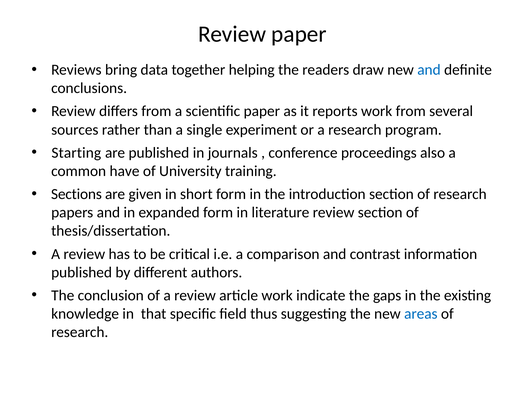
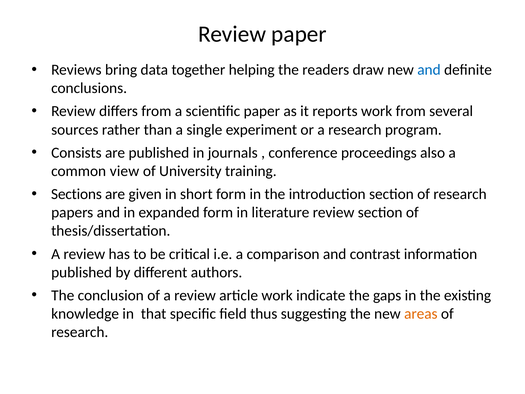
Starting: Starting -> Consists
have: have -> view
areas colour: blue -> orange
